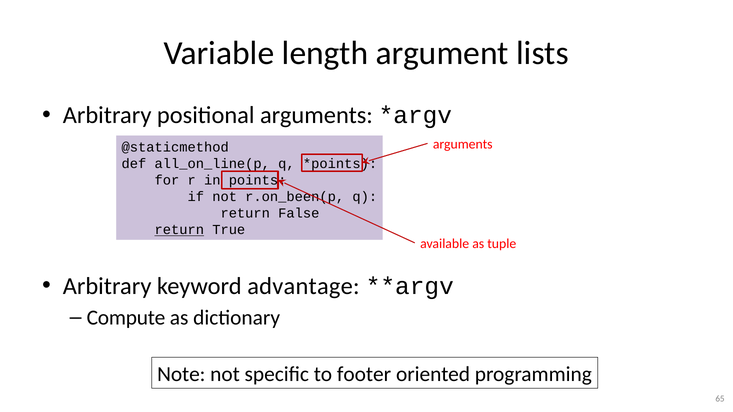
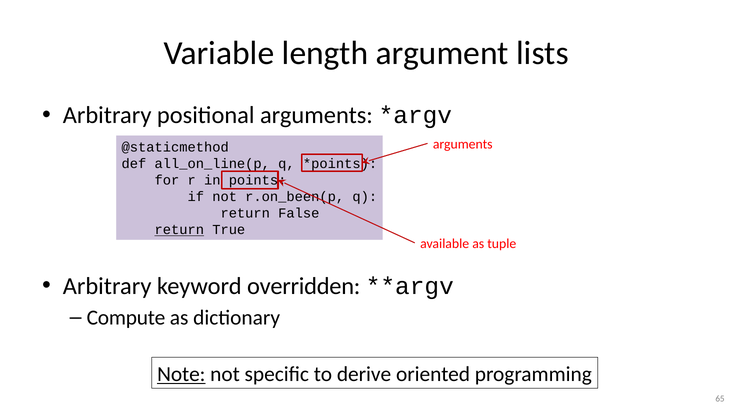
advantage: advantage -> overridden
Note underline: none -> present
footer: footer -> derive
